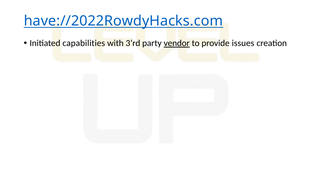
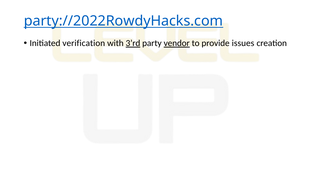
have://2022RowdyHacks.com: have://2022RowdyHacks.com -> party://2022RowdyHacks.com
capabilities: capabilities -> verification
3’rd underline: none -> present
